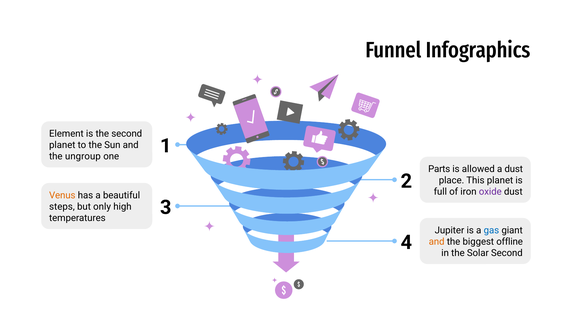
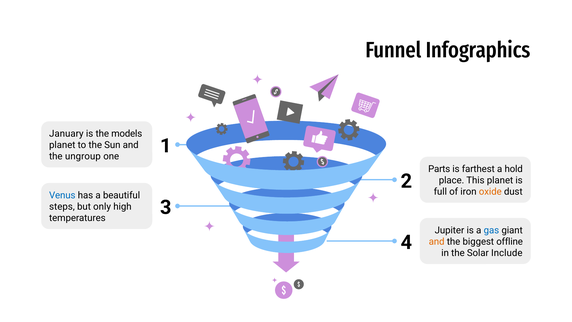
Element: Element -> January
the second: second -> models
allowed: allowed -> farthest
a dust: dust -> hold
oxide colour: purple -> orange
Venus colour: orange -> blue
Solar Second: Second -> Include
